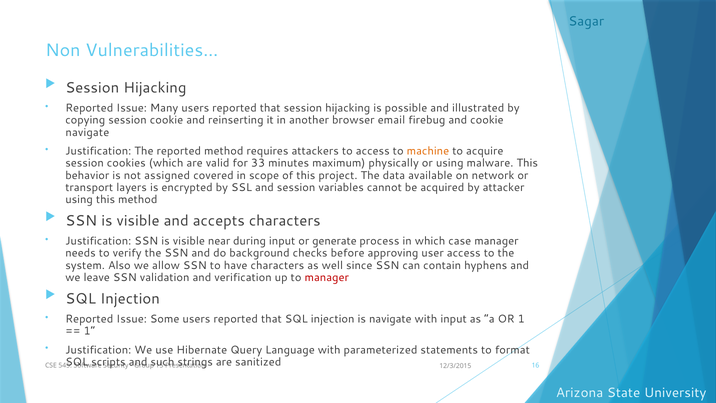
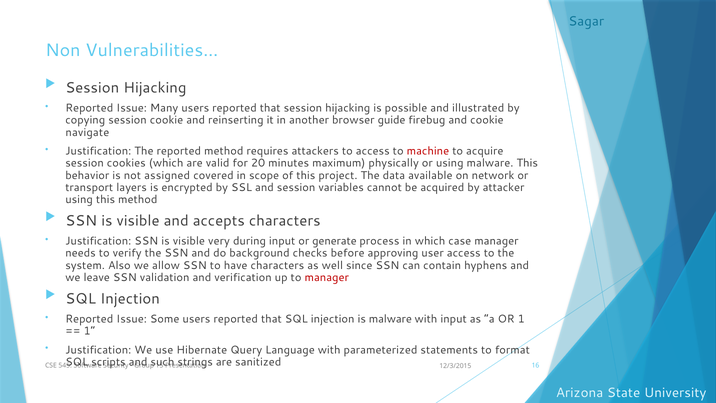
email: email -> guide
machine colour: orange -> red
33: 33 -> 20
near: near -> very
is navigate: navigate -> malware
